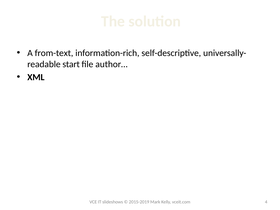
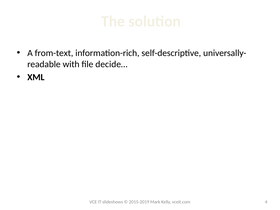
start: start -> with
author…: author… -> decide…
